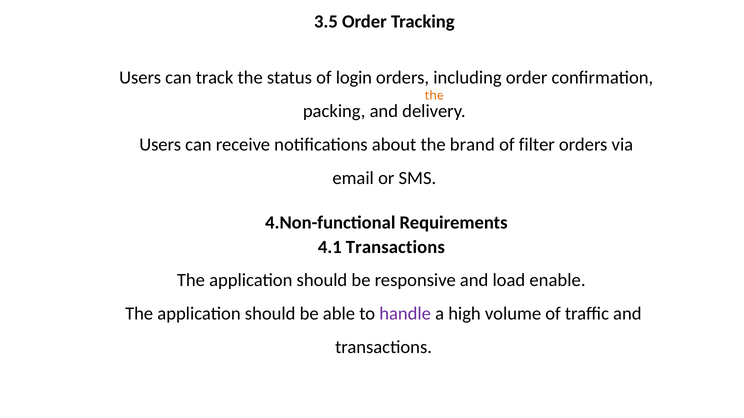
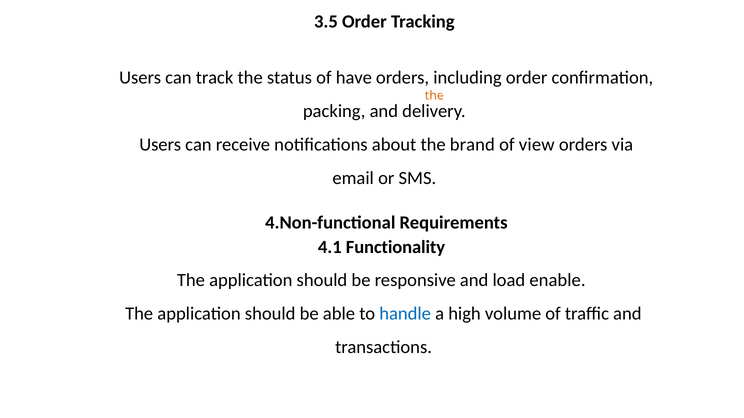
of login: login -> have
filter: filter -> view
4.1 Transactions: Transactions -> Functionality
handle colour: purple -> blue
